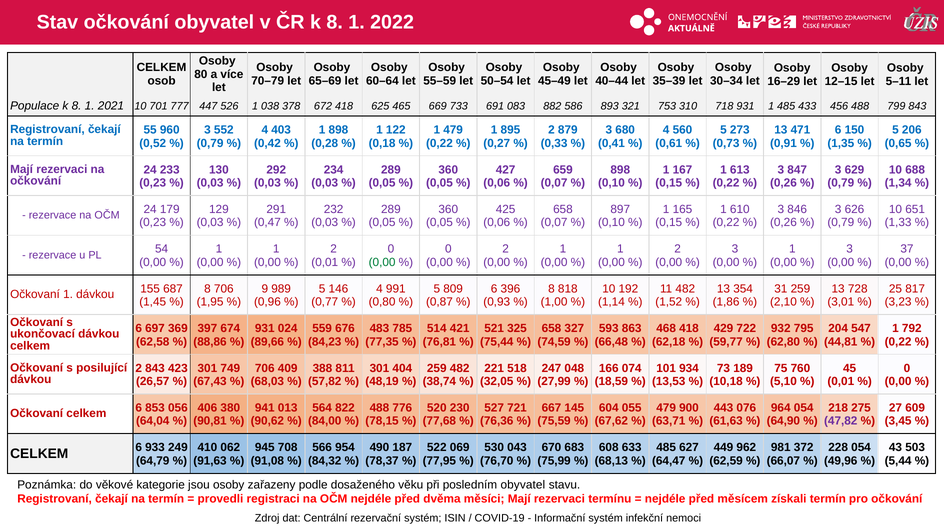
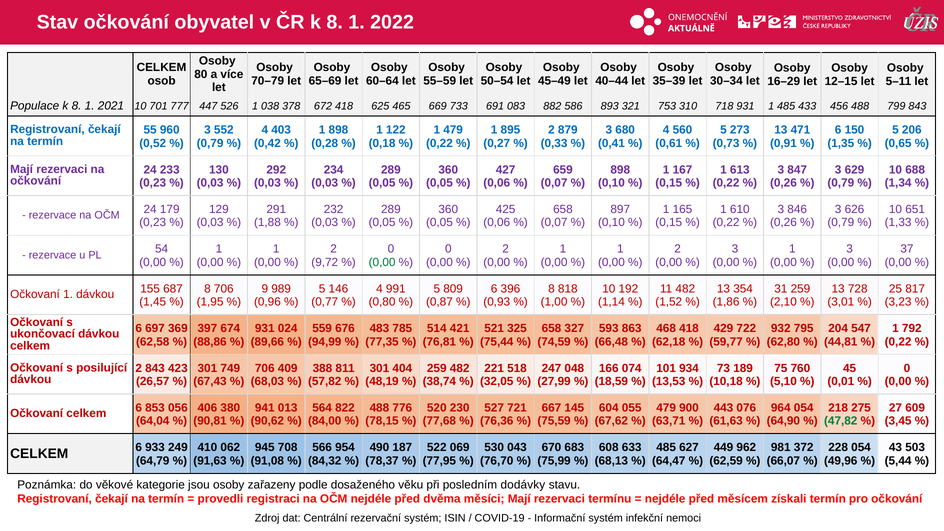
0,47: 0,47 -> 1,88
0,01 at (325, 262): 0,01 -> 9,72
84,23: 84,23 -> 94,99
47,82 colour: purple -> green
posledním obyvatel: obyvatel -> dodávky
